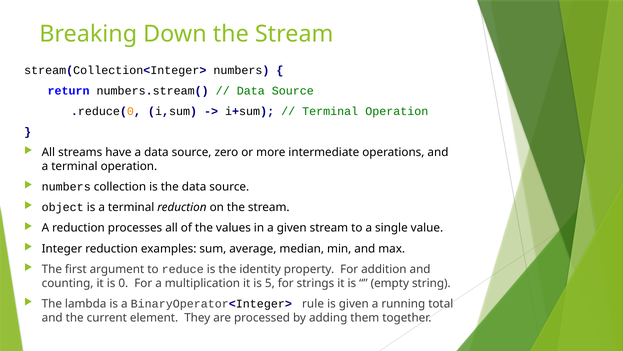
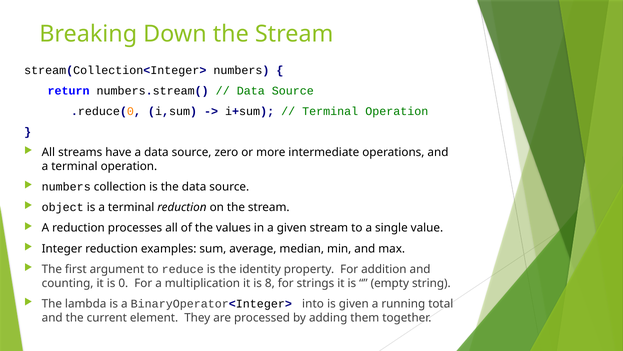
5: 5 -> 8
rule: rule -> into
